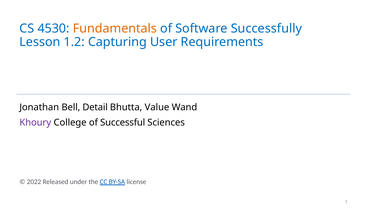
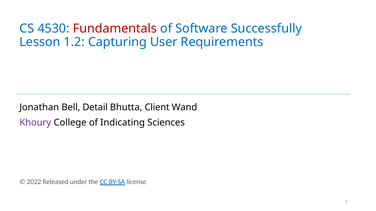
Fundamentals colour: orange -> red
Value: Value -> Client
Successful: Successful -> Indicating
